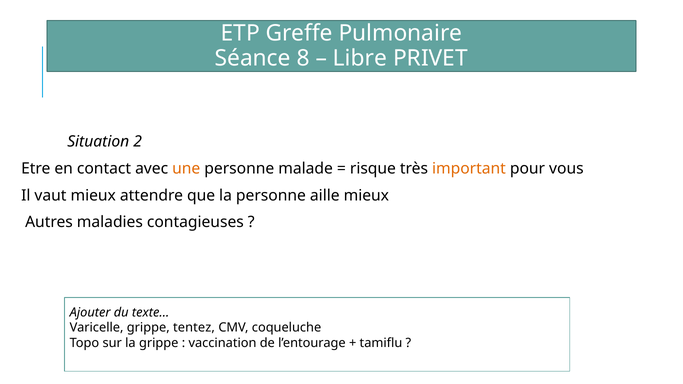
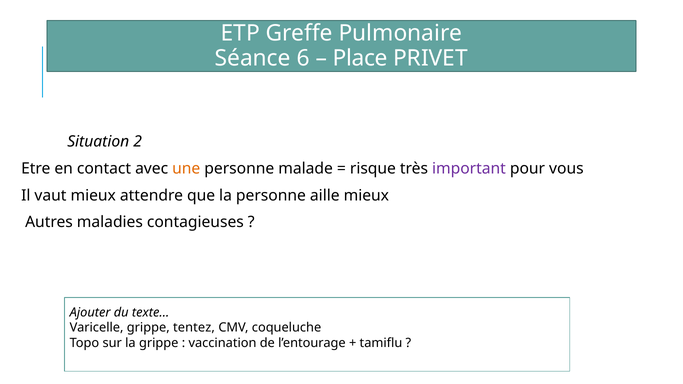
8: 8 -> 6
Libre: Libre -> Place
important colour: orange -> purple
